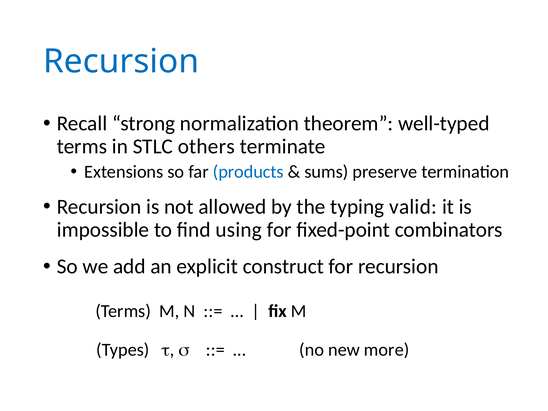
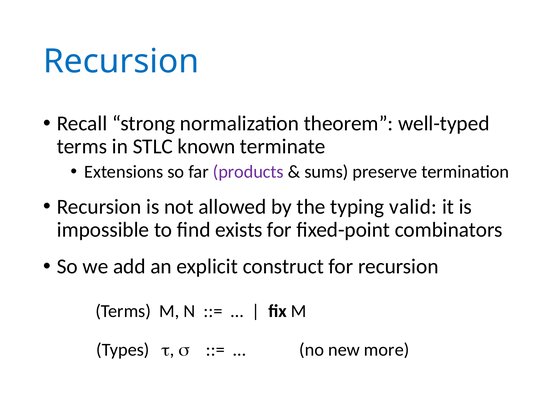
others: others -> known
products colour: blue -> purple
using: using -> exists
